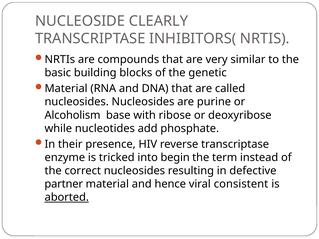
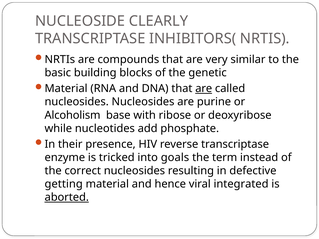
are at (204, 89) underline: none -> present
begin: begin -> goals
partner: partner -> getting
consistent: consistent -> integrated
